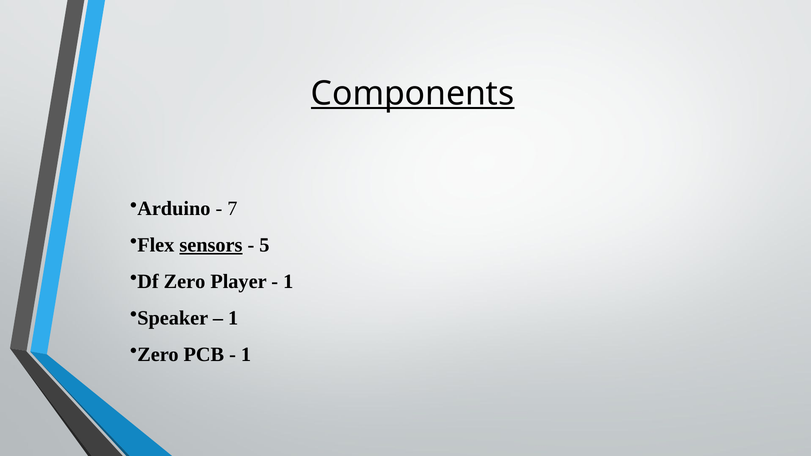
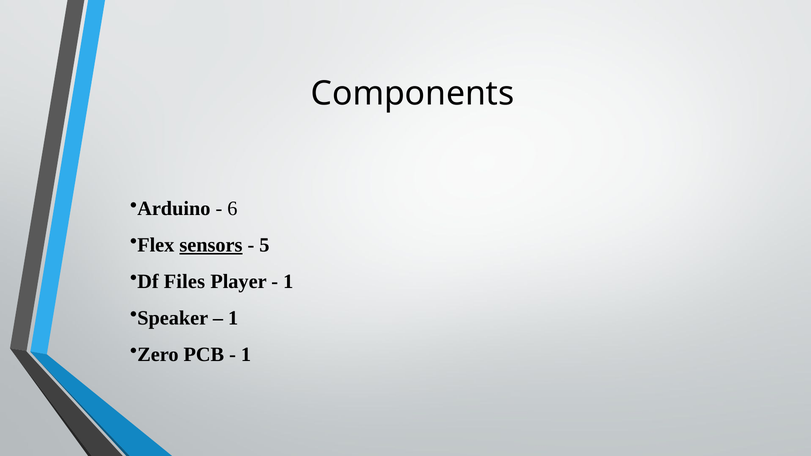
Components underline: present -> none
7: 7 -> 6
Df Zero: Zero -> Files
